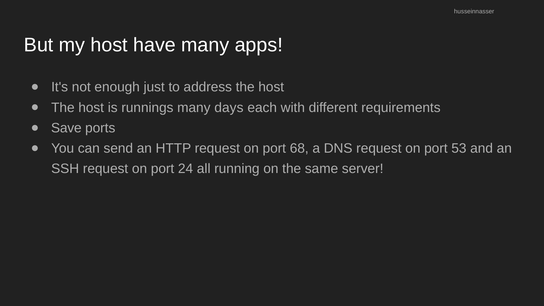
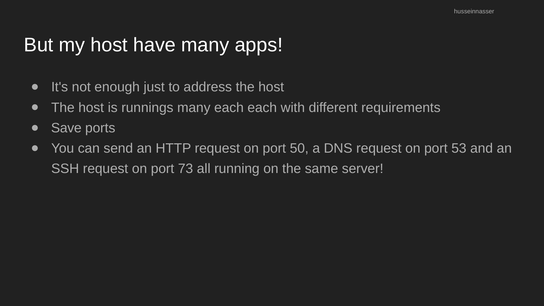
many days: days -> each
68: 68 -> 50
24: 24 -> 73
